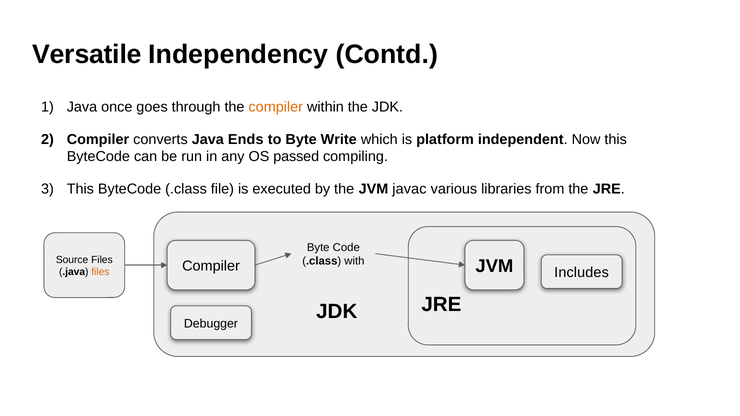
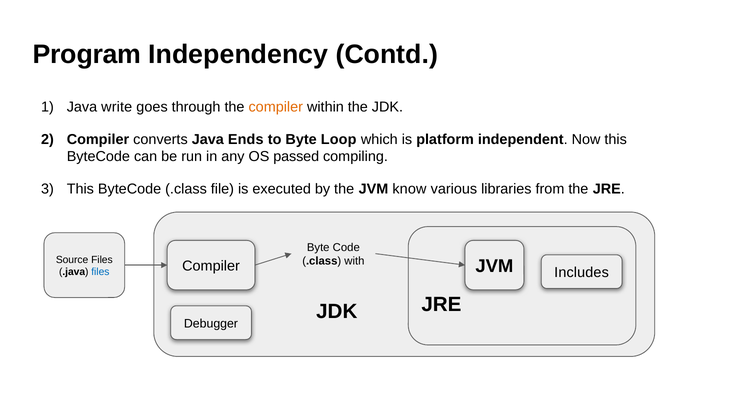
Versatile: Versatile -> Program
once: once -> write
Write: Write -> Loop
javac: javac -> know
files at (100, 272) colour: orange -> blue
